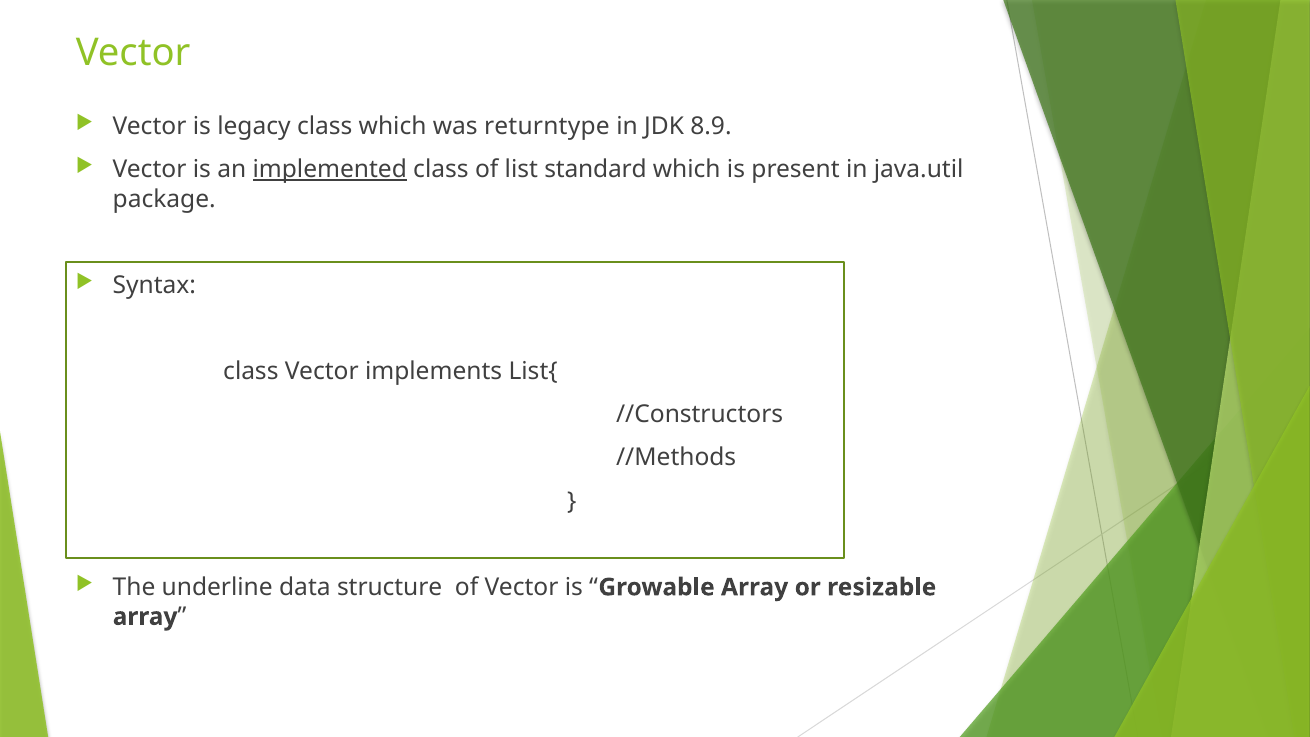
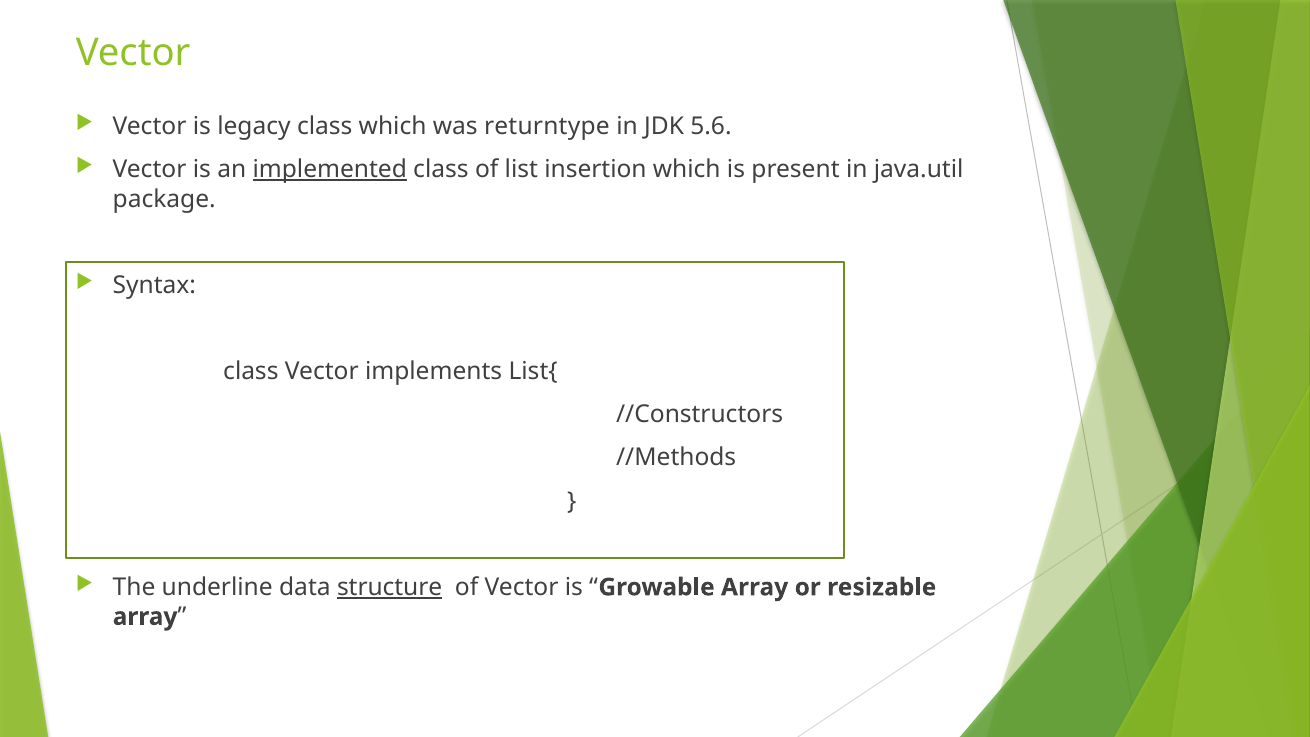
8.9: 8.9 -> 5.6
standard: standard -> insertion
structure underline: none -> present
